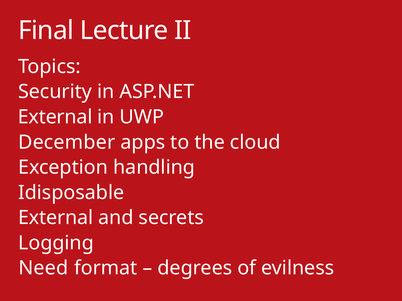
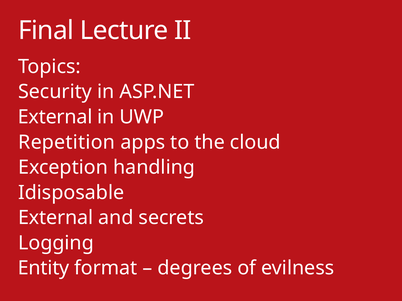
December: December -> Repetition
Need: Need -> Entity
